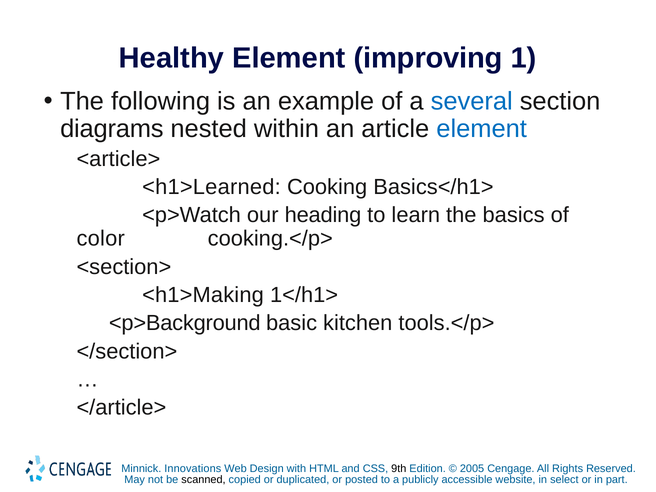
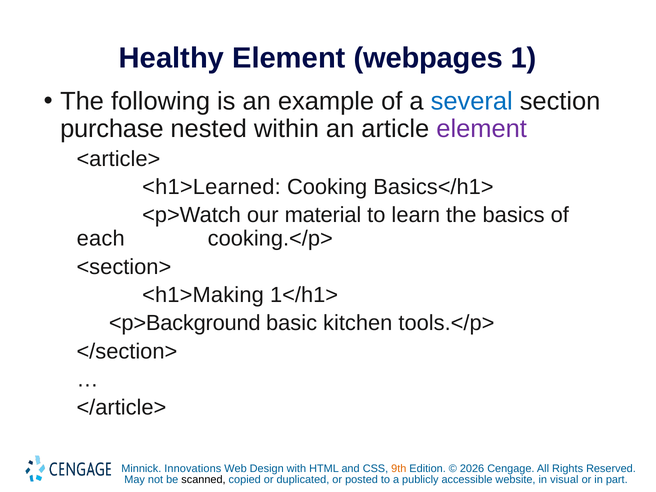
improving: improving -> webpages
diagrams: diagrams -> purchase
element at (482, 129) colour: blue -> purple
heading: heading -> material
color: color -> each
9th colour: black -> orange
2005: 2005 -> 2026
select: select -> visual
